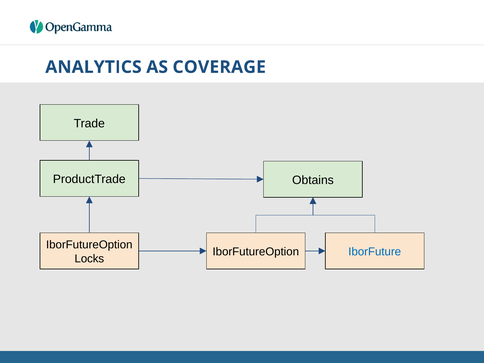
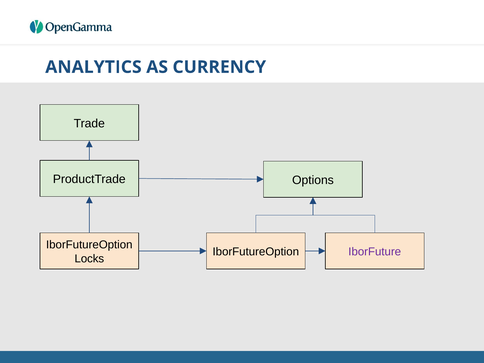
COVERAGE: COVERAGE -> CURRENCY
Obtains: Obtains -> Options
IborFuture colour: blue -> purple
